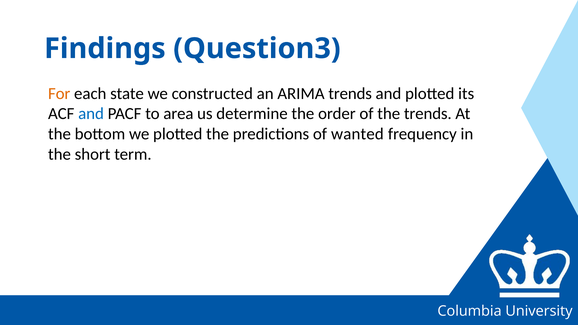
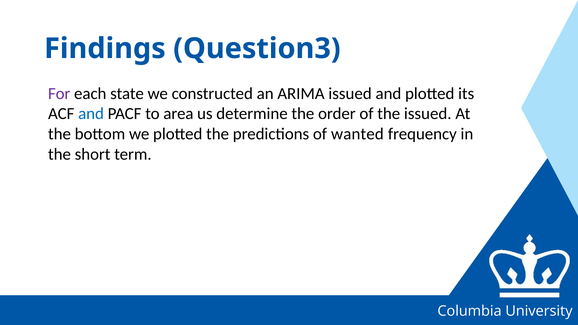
For colour: orange -> purple
ARIMA trends: trends -> issued
the trends: trends -> issued
